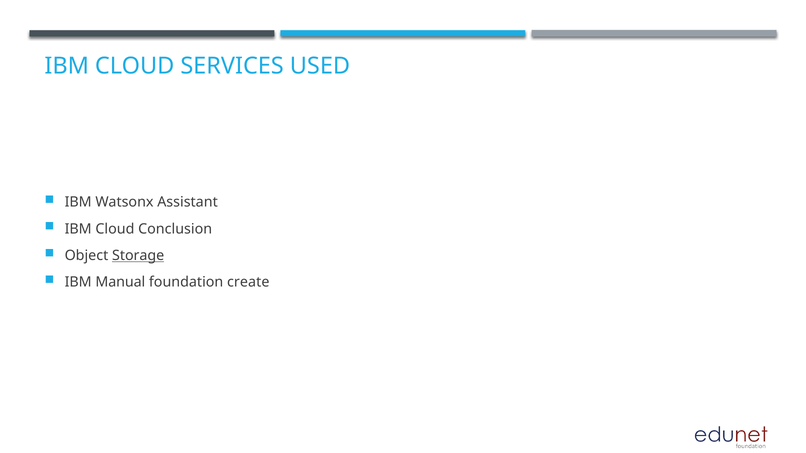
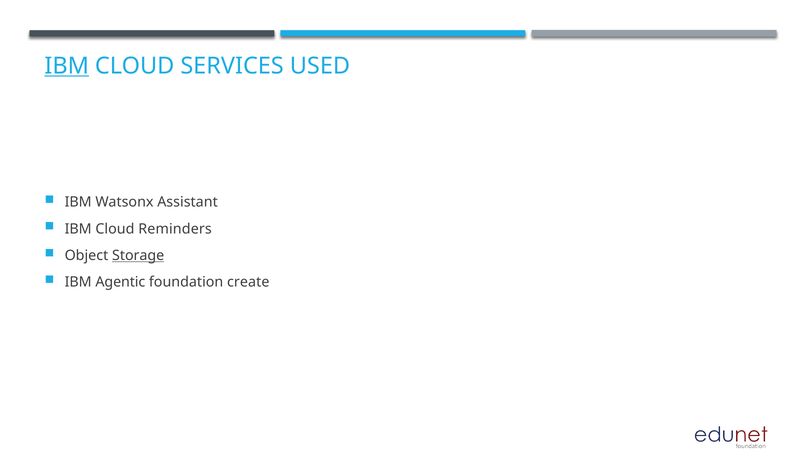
IBM at (67, 66) underline: none -> present
Conclusion: Conclusion -> Reminders
Manual: Manual -> Agentic
